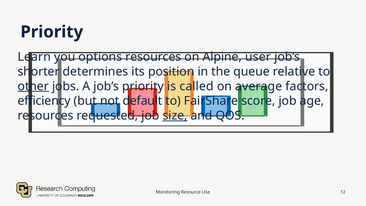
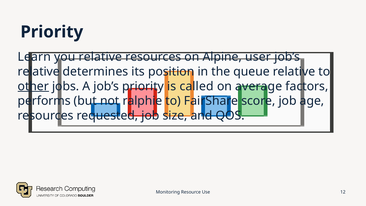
you options: options -> relative
shorter at (39, 72): shorter -> relative
efficiency: efficiency -> performs
default: default -> ralphie
size underline: present -> none
